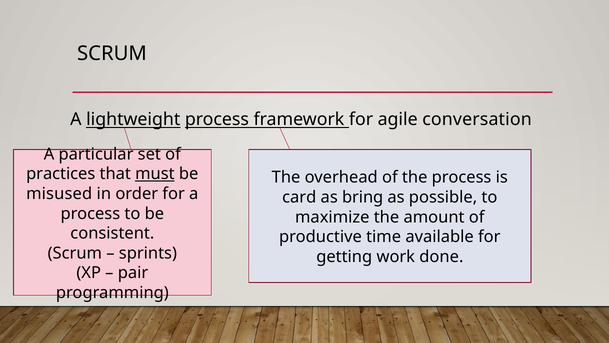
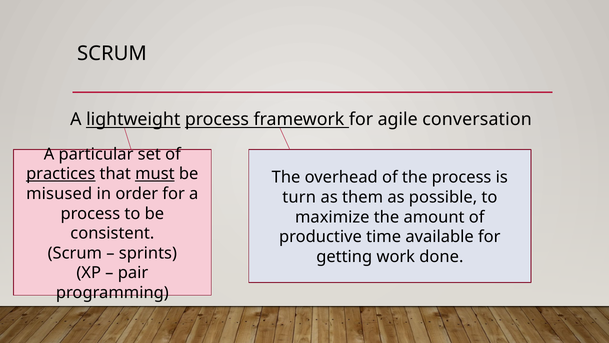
practices underline: none -> present
card: card -> turn
bring: bring -> them
